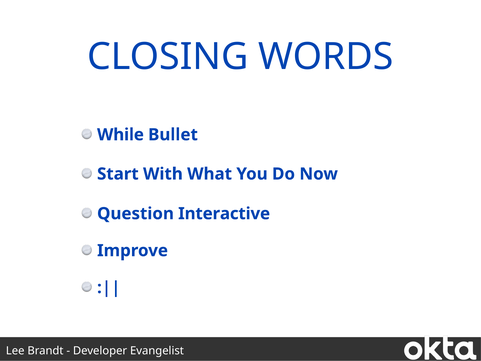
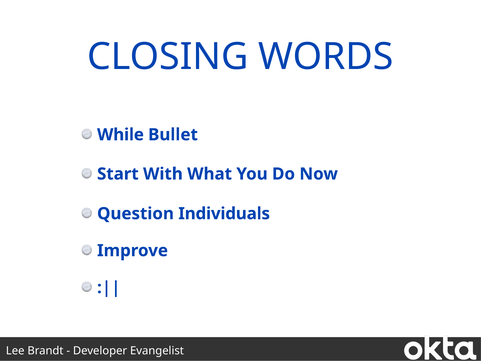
Interactive: Interactive -> Individuals
